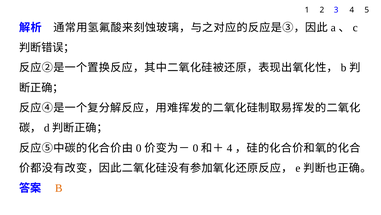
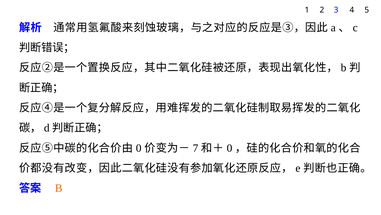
0 at (195, 148): 0 -> 7
4 at (229, 148): 4 -> 0
